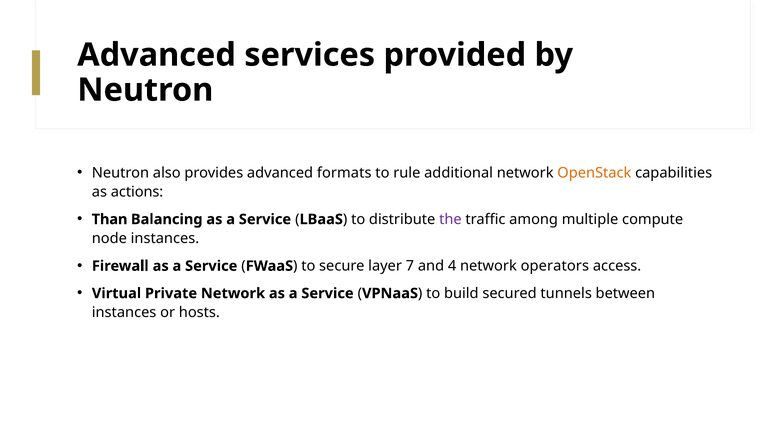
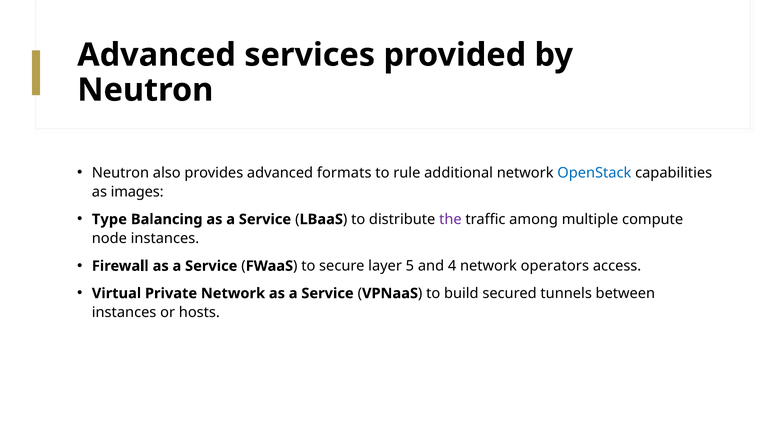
OpenStack colour: orange -> blue
actions: actions -> images
Than: Than -> Type
7: 7 -> 5
